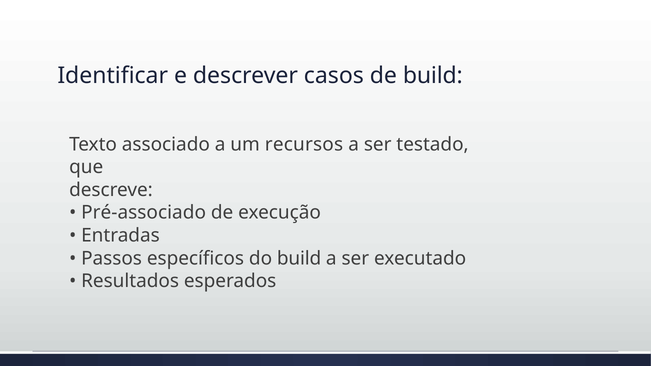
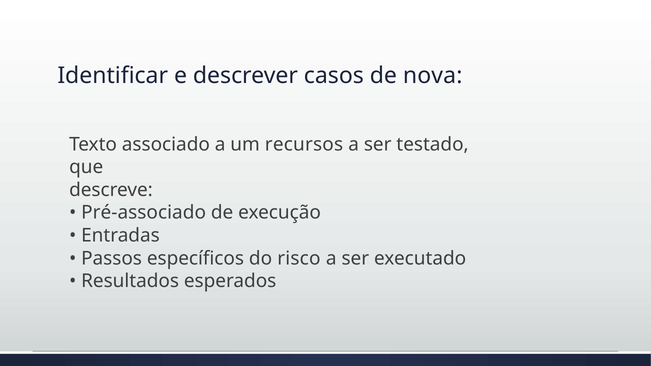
de build: build -> nova
do build: build -> risco
